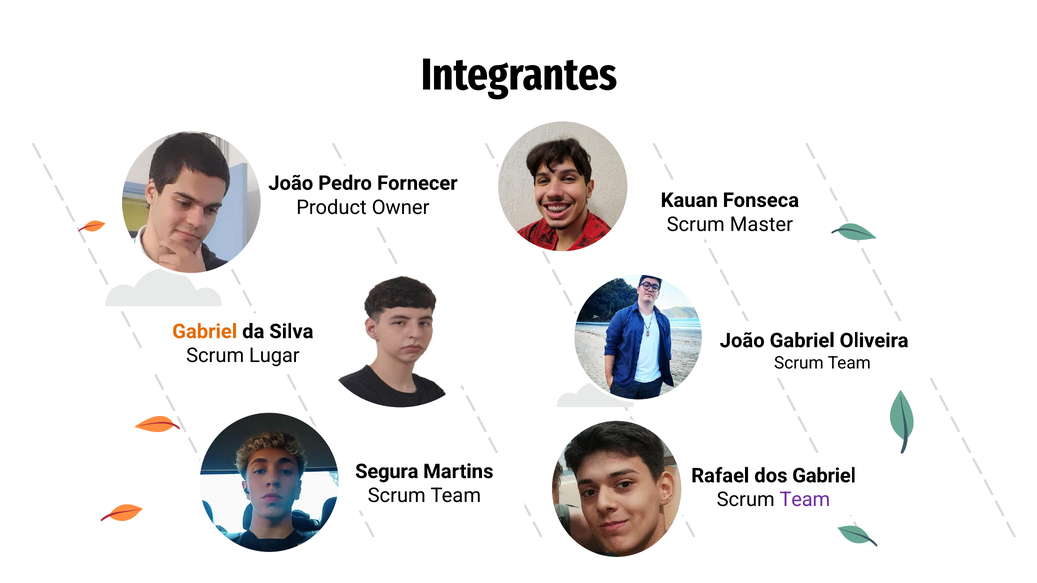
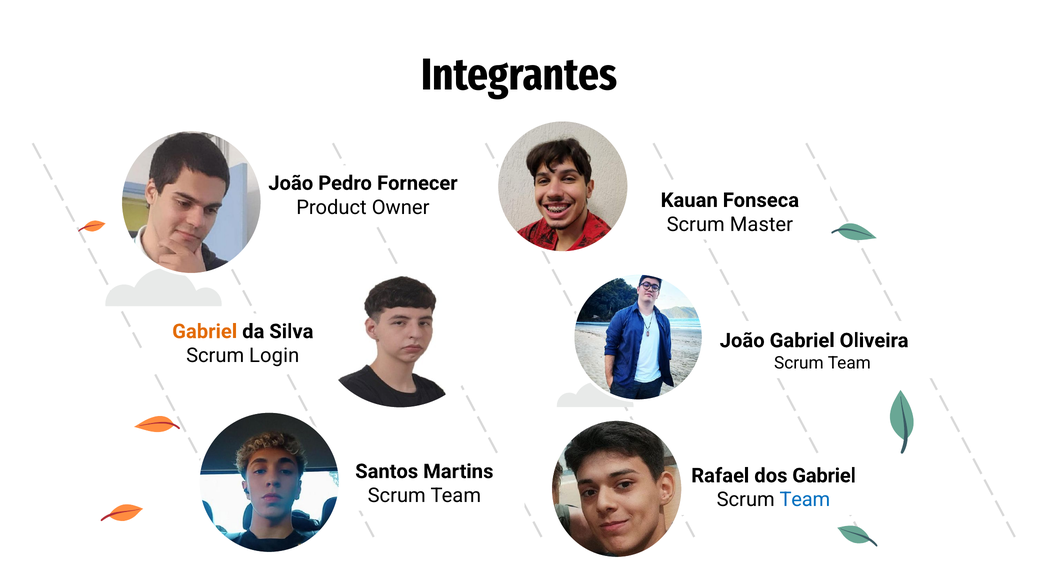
Lugar: Lugar -> Login
Segura: Segura -> Santos
Team at (805, 500) colour: purple -> blue
